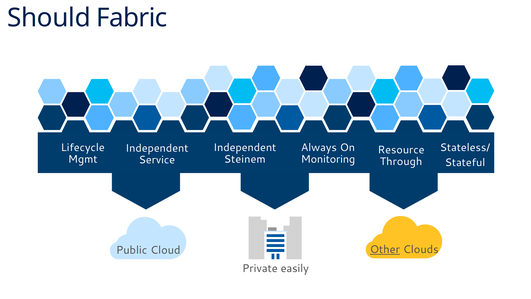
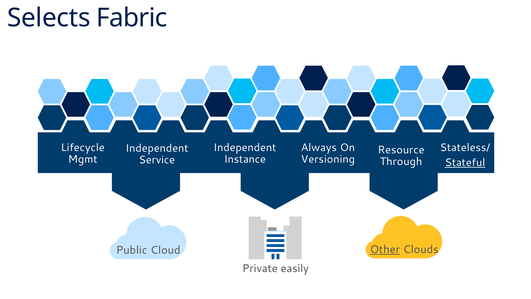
Should: Should -> Selects
Steinem: Steinem -> Instance
Monitoring: Monitoring -> Versioning
Stateful underline: none -> present
